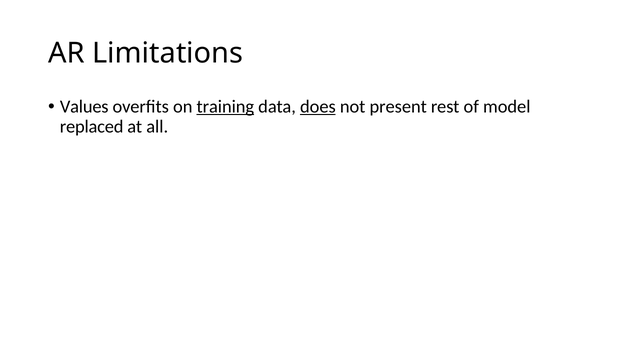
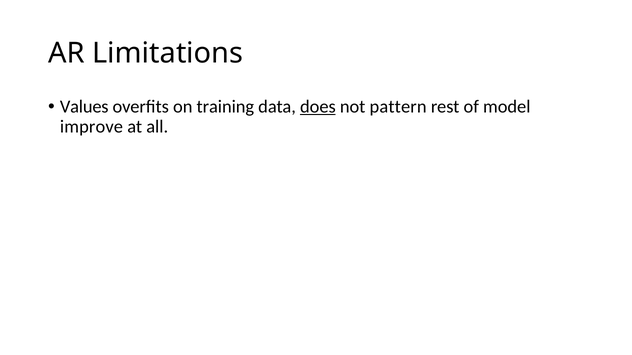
training underline: present -> none
present: present -> pattern
replaced: replaced -> improve
